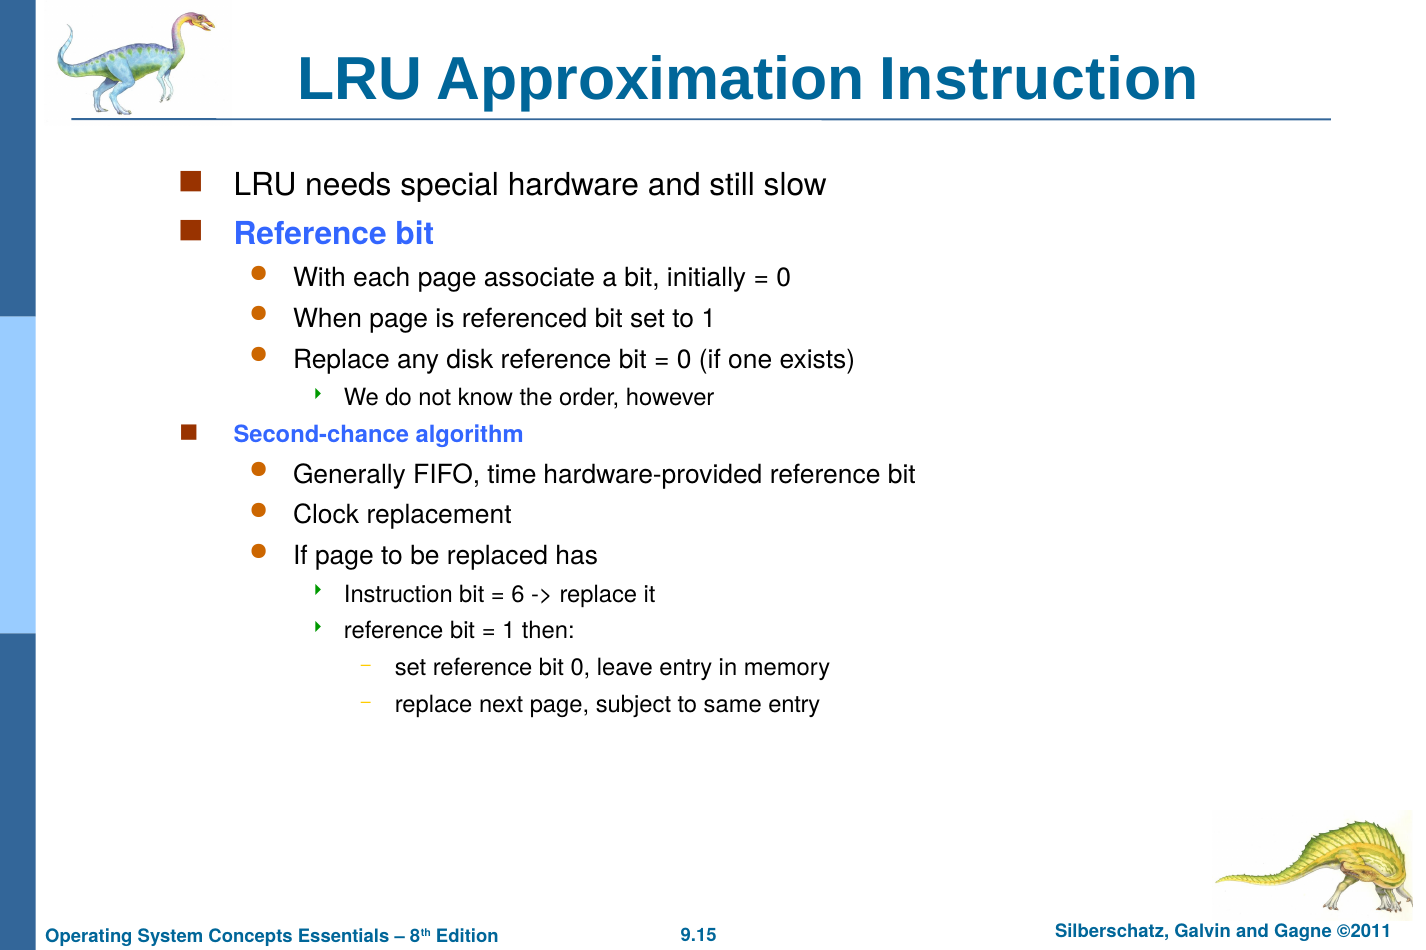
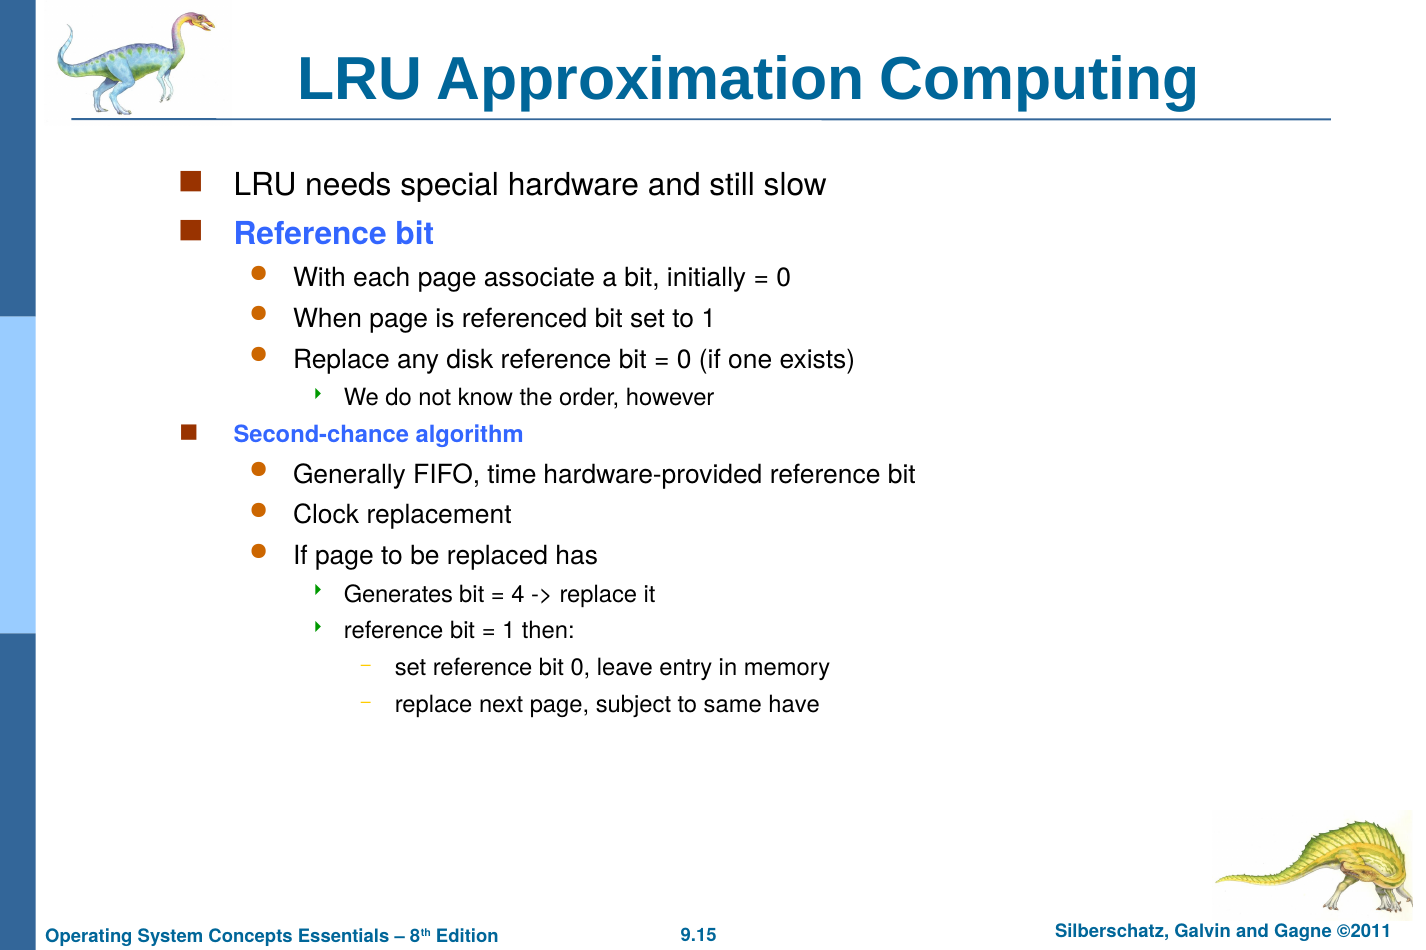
Approximation Instruction: Instruction -> Computing
Instruction at (398, 595): Instruction -> Generates
6: 6 -> 4
same entry: entry -> have
